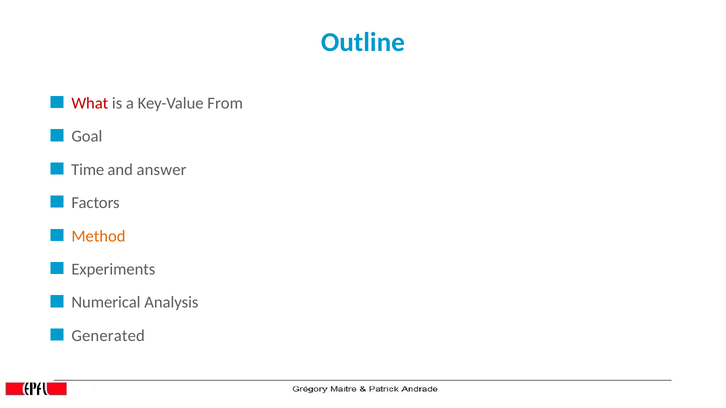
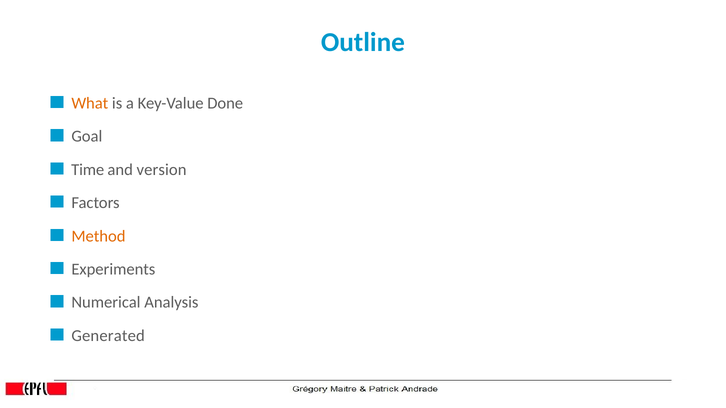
What colour: red -> orange
From: From -> Done
answer: answer -> version
